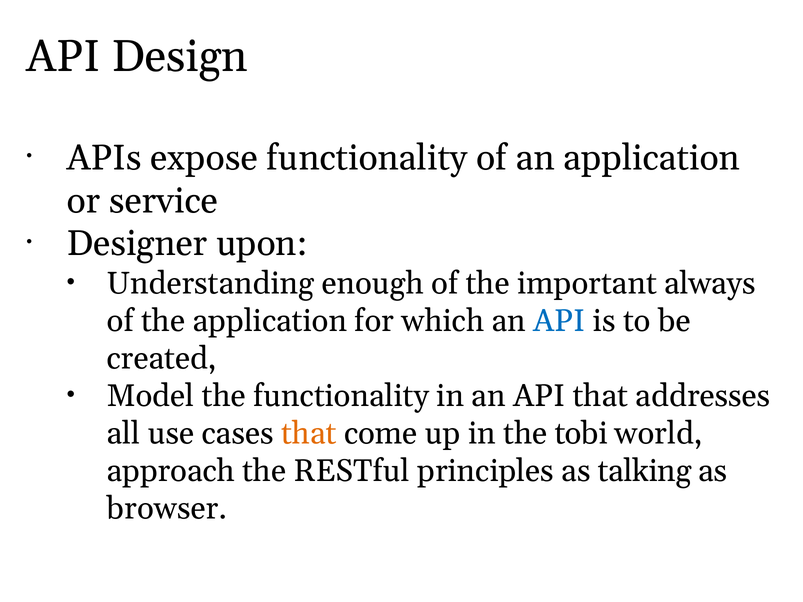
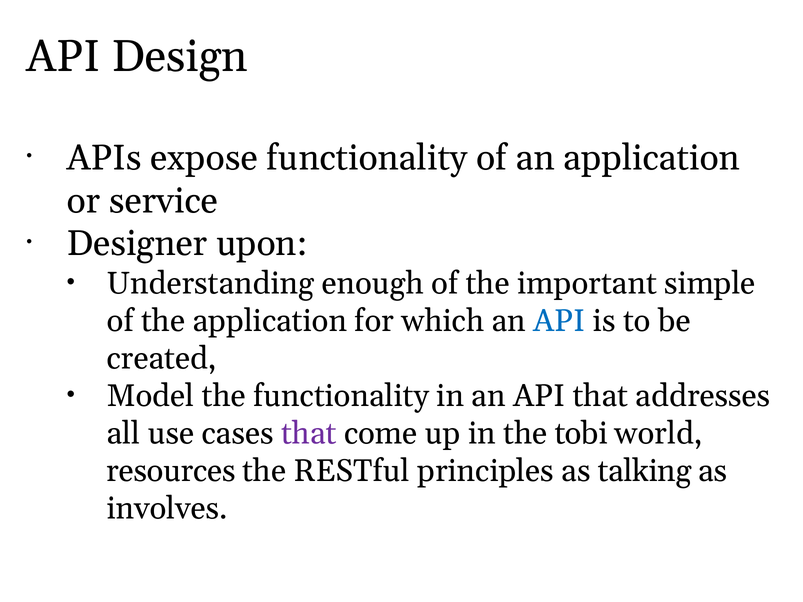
always: always -> simple
that at (309, 434) colour: orange -> purple
approach: approach -> resources
browser: browser -> involves
